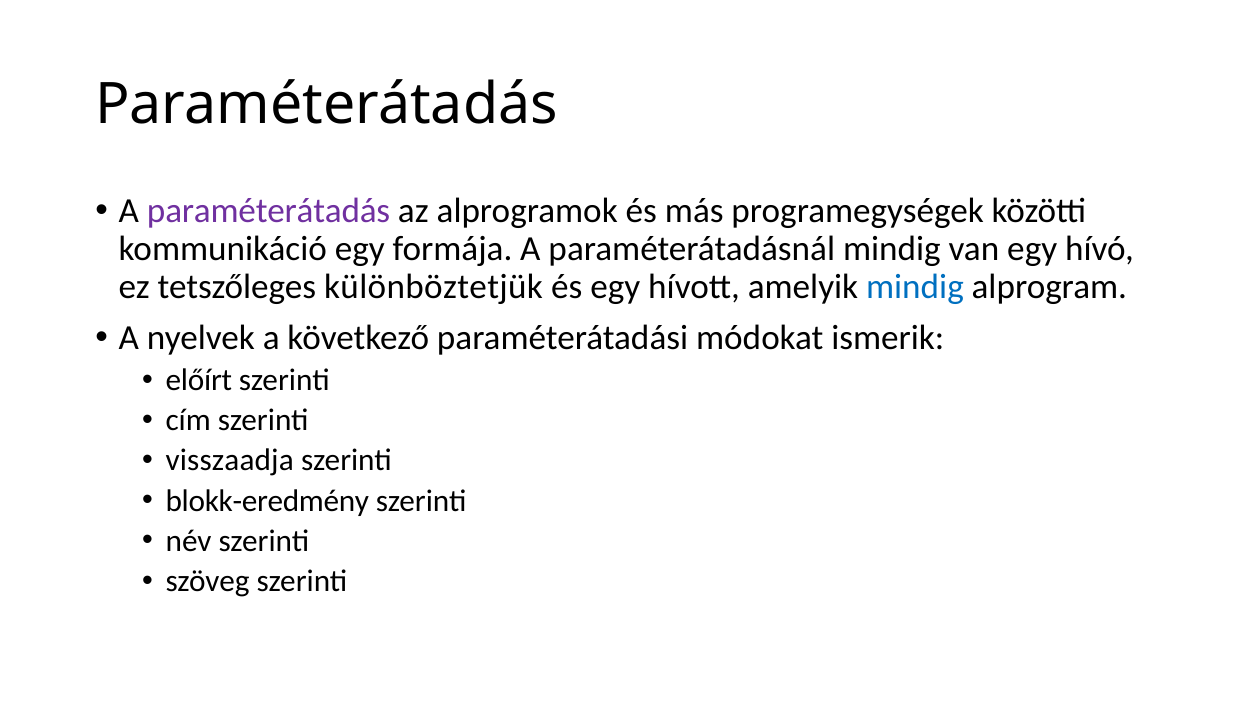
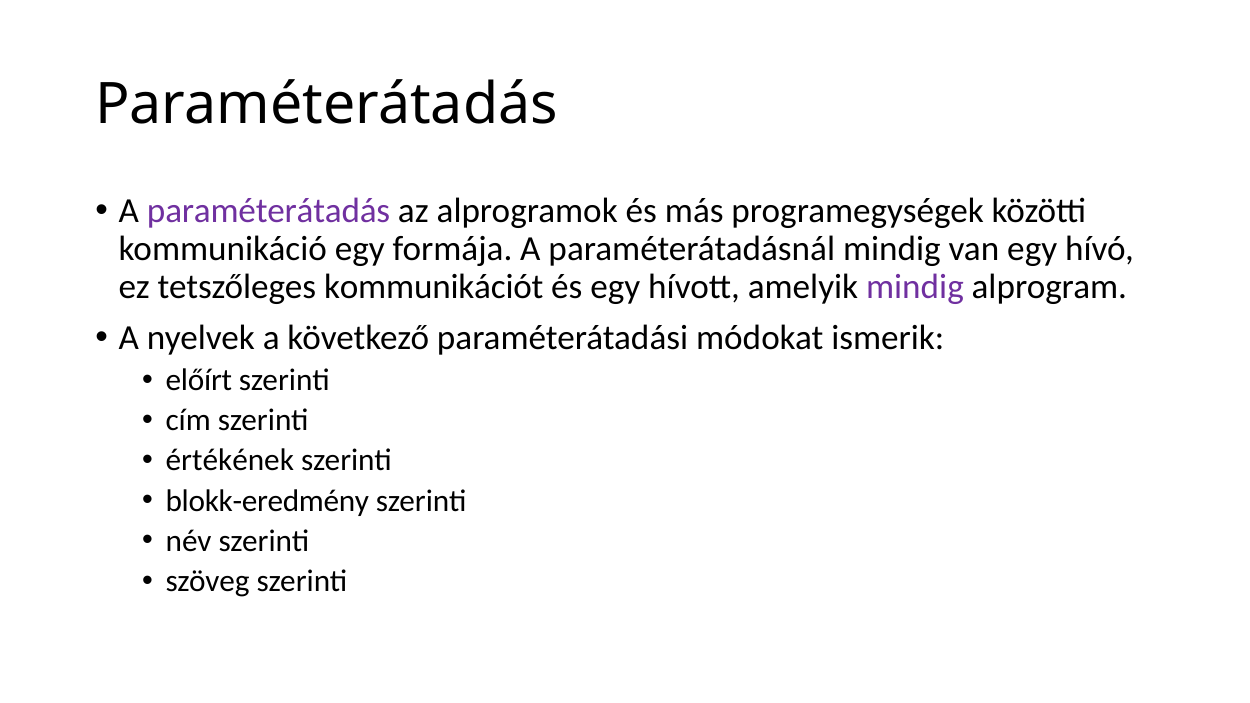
különböztetjük: különböztetjük -> kommunikációt
mindig at (915, 287) colour: blue -> purple
visszaadja: visszaadja -> értékének
